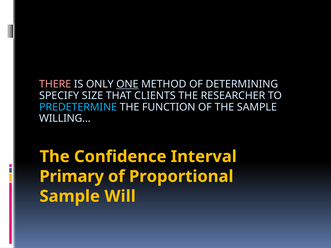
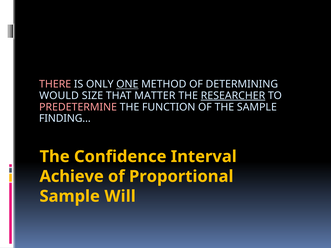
SPECIFY: SPECIFY -> WOULD
CLIENTS: CLIENTS -> MATTER
RESEARCHER underline: none -> present
PREDETERMINE colour: light blue -> pink
WILLING…: WILLING… -> FINDING…
Primary: Primary -> Achieve
